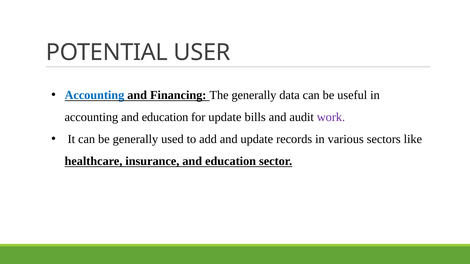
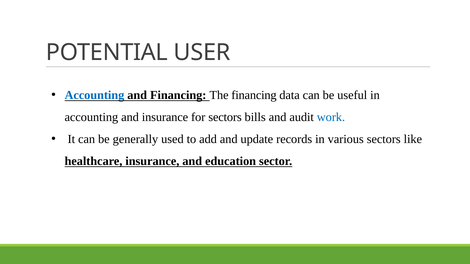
The generally: generally -> financing
accounting and education: education -> insurance
for update: update -> sectors
work colour: purple -> blue
